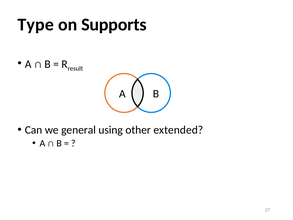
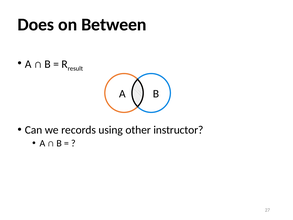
Type: Type -> Does
Supports: Supports -> Between
general: general -> records
extended: extended -> instructor
